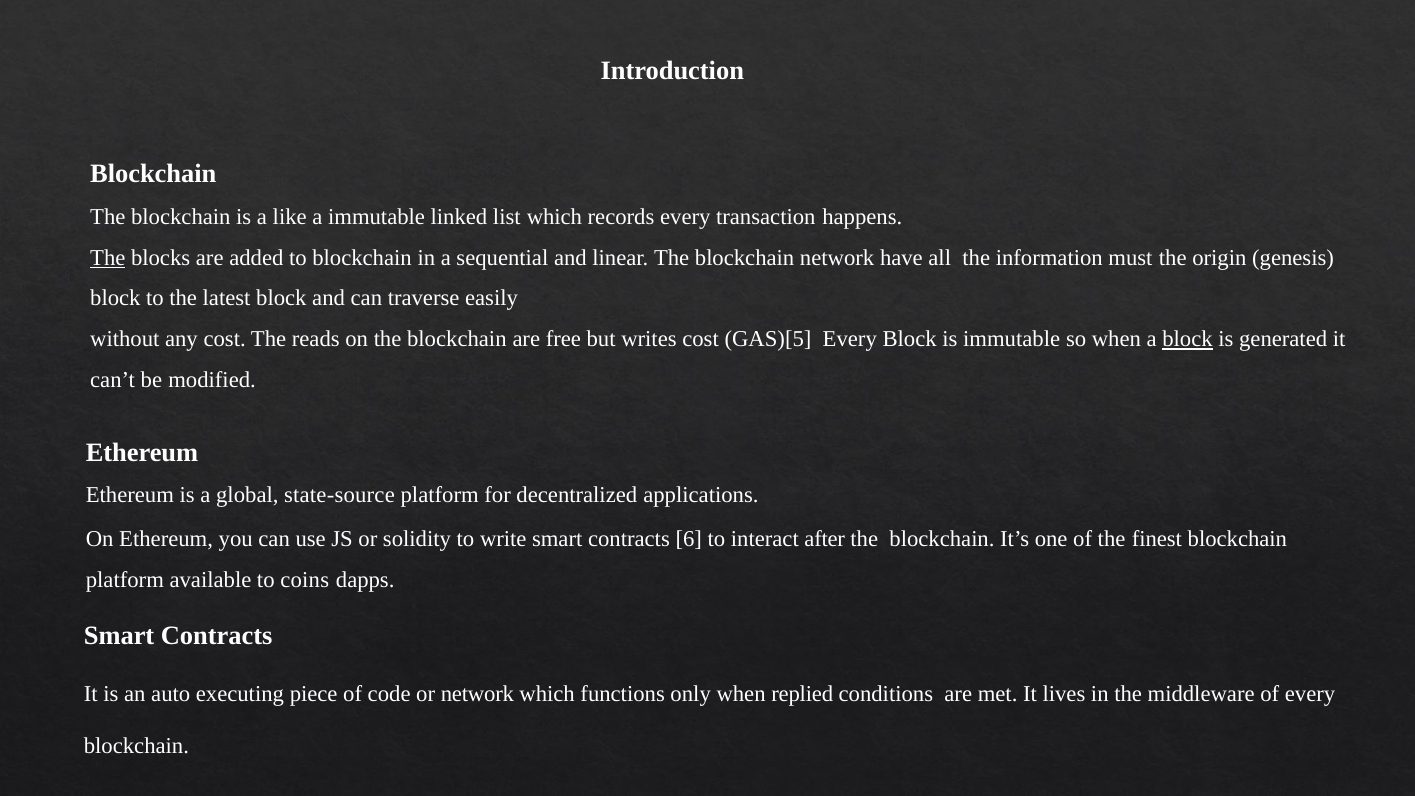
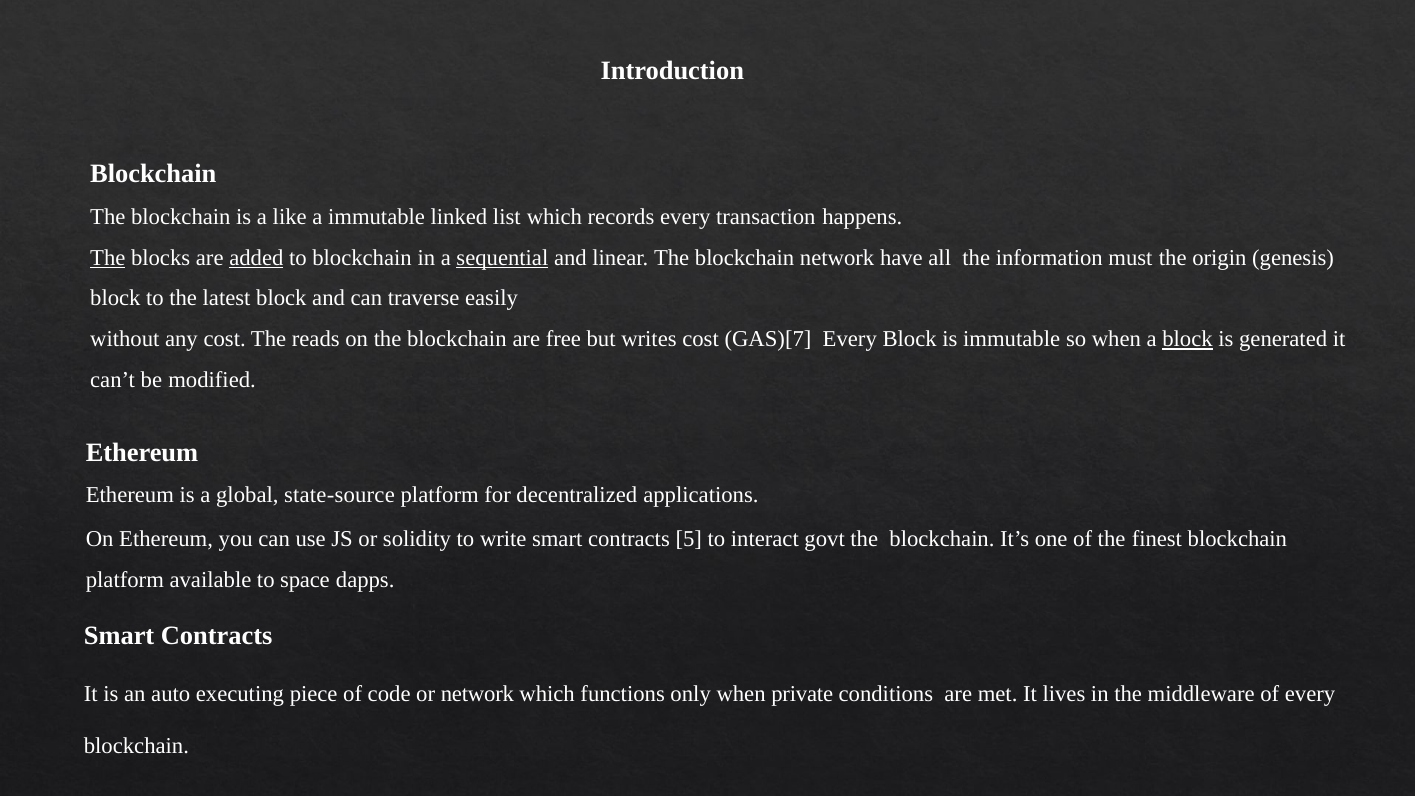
added underline: none -> present
sequential underline: none -> present
GAS)[5: GAS)[5 -> GAS)[7
6: 6 -> 5
after: after -> govt
coins: coins -> space
replied: replied -> private
